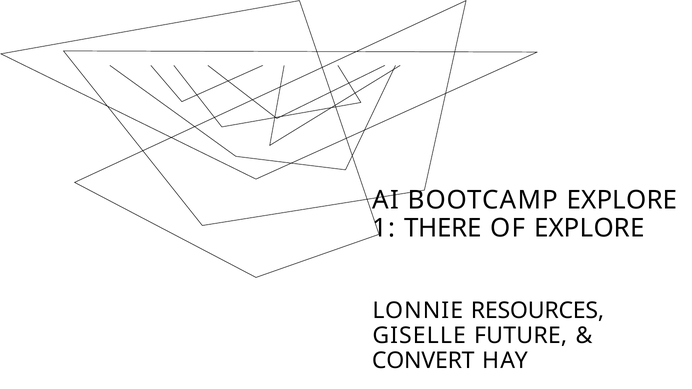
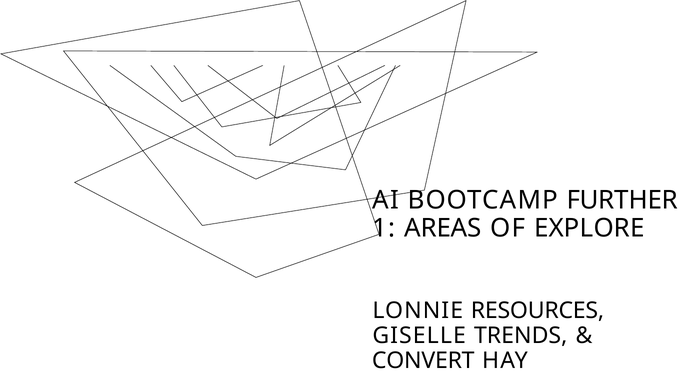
BOOTCAMP EXPLORE: EXPLORE -> FURTHER
THERE: THERE -> AREAS
FUTURE: FUTURE -> TRENDS
